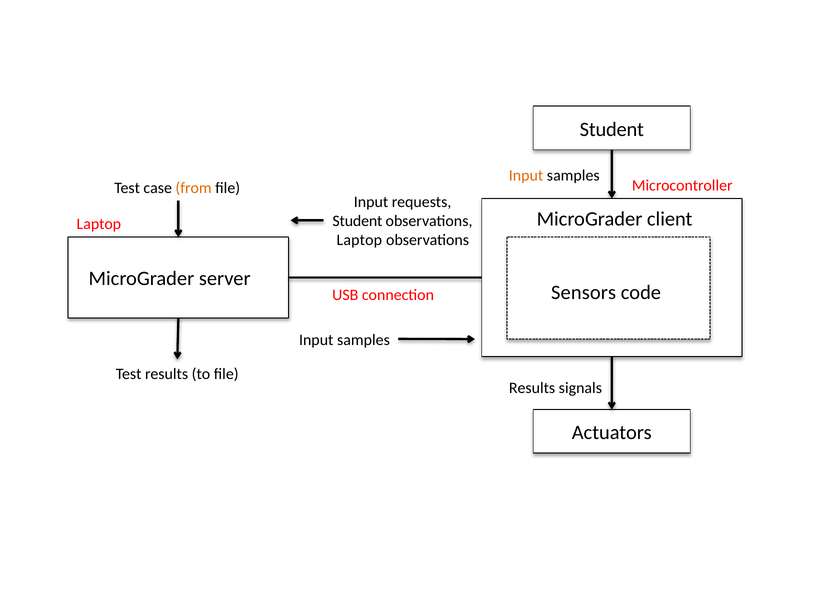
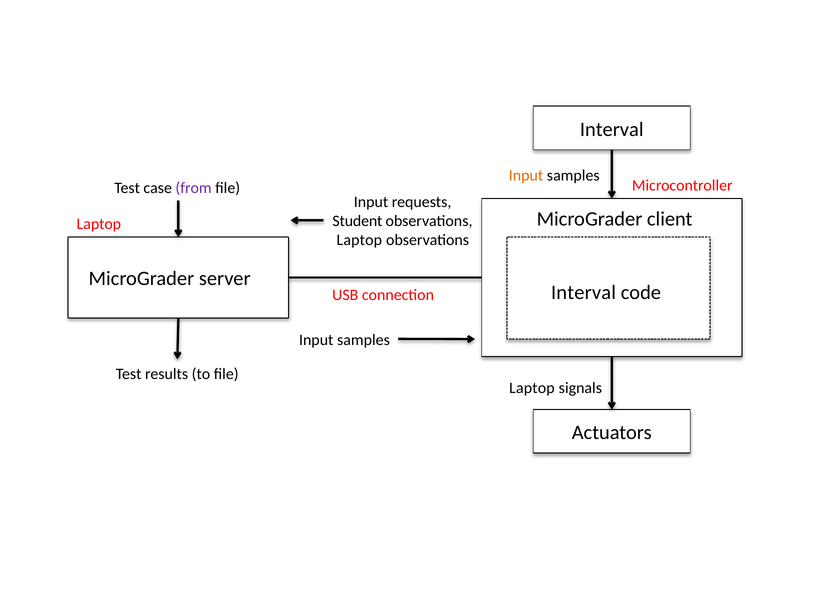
Student at (612, 129): Student -> Interval
from colour: orange -> purple
Sensors at (584, 293): Sensors -> Interval
Results at (532, 388): Results -> Laptop
